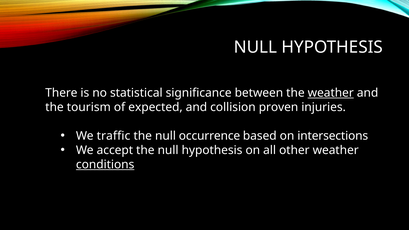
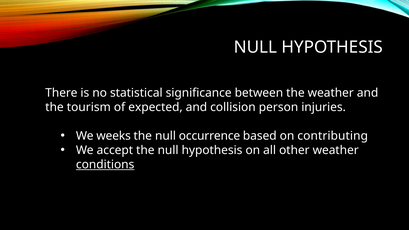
weather at (331, 93) underline: present -> none
proven: proven -> person
traffic: traffic -> weeks
intersections: intersections -> contributing
